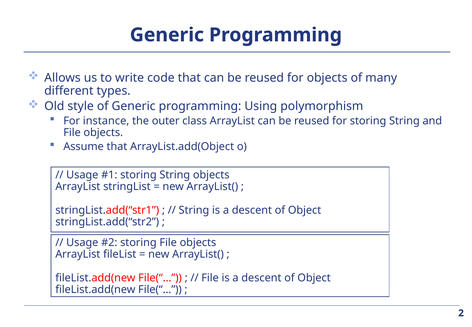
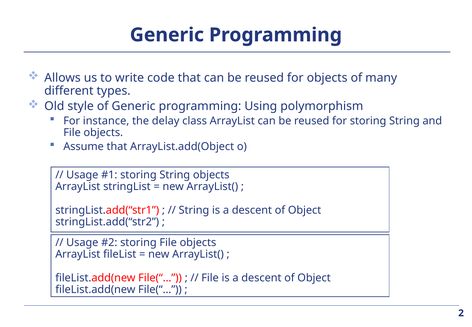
outer: outer -> delay
